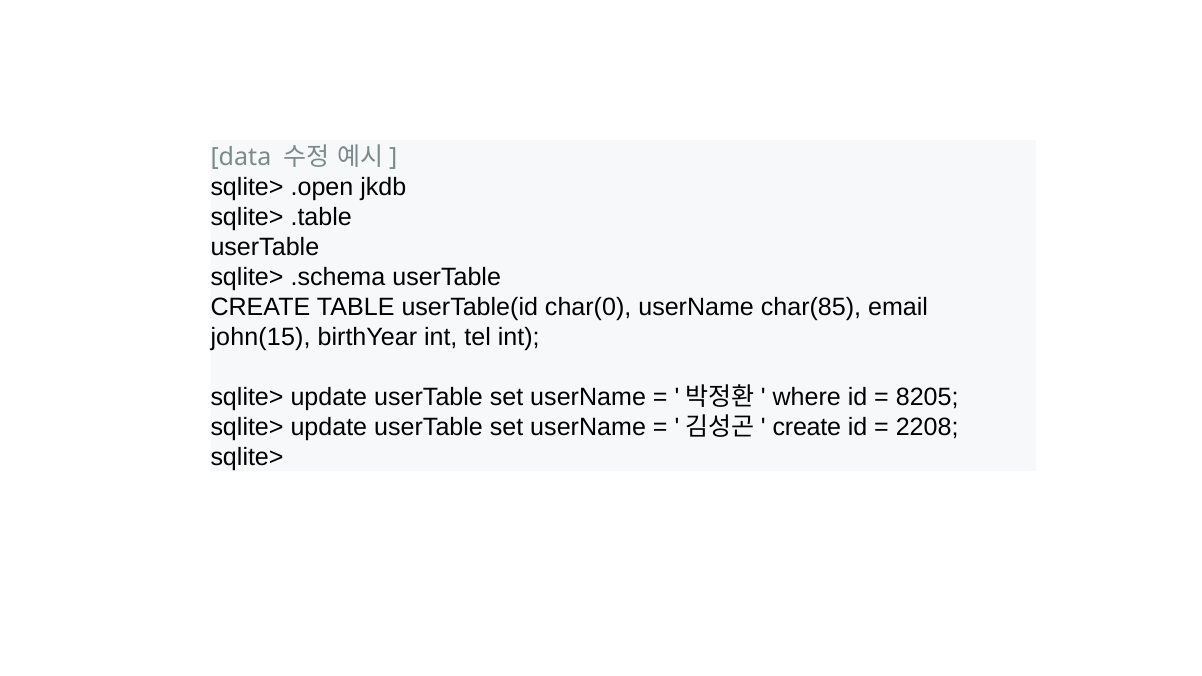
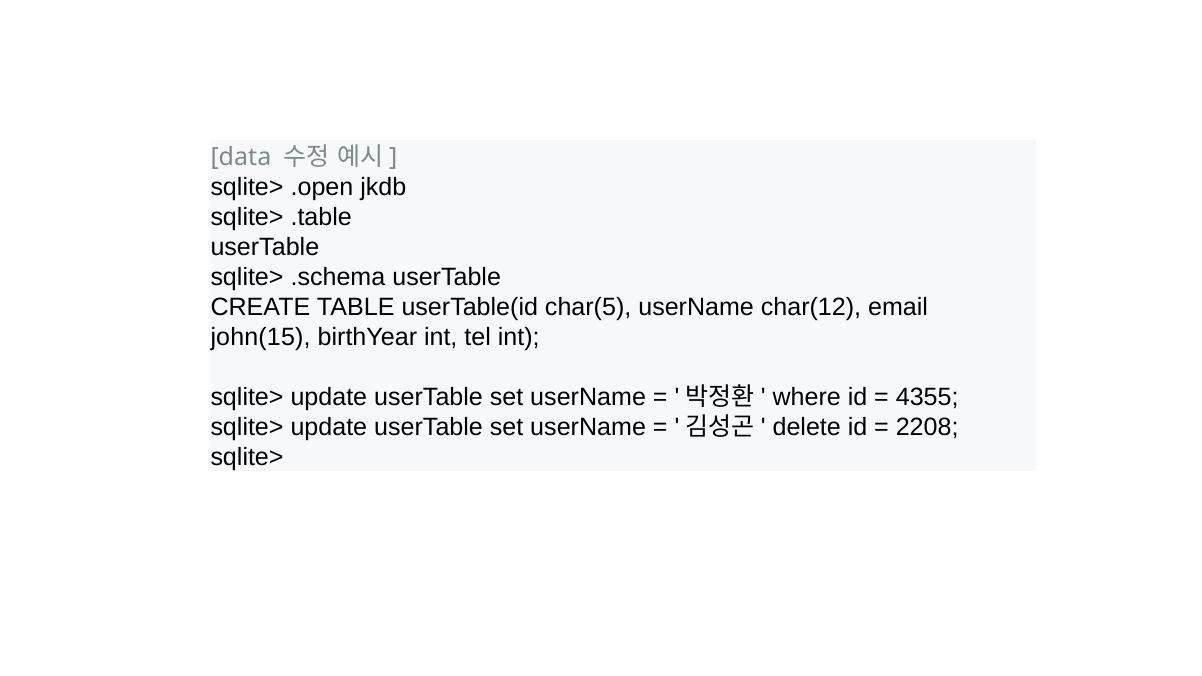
char(0: char(0 -> char(5
char(85: char(85 -> char(12
8205: 8205 -> 4355
create at (807, 428): create -> delete
